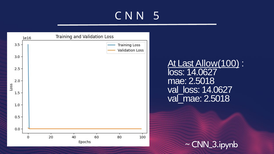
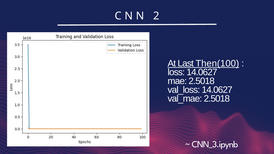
5: 5 -> 2
Allow(100: Allow(100 -> Then(100
